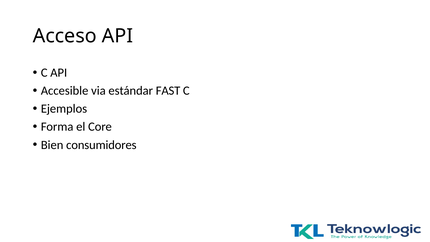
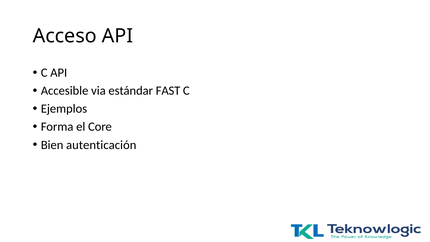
consumidores: consumidores -> autenticación
